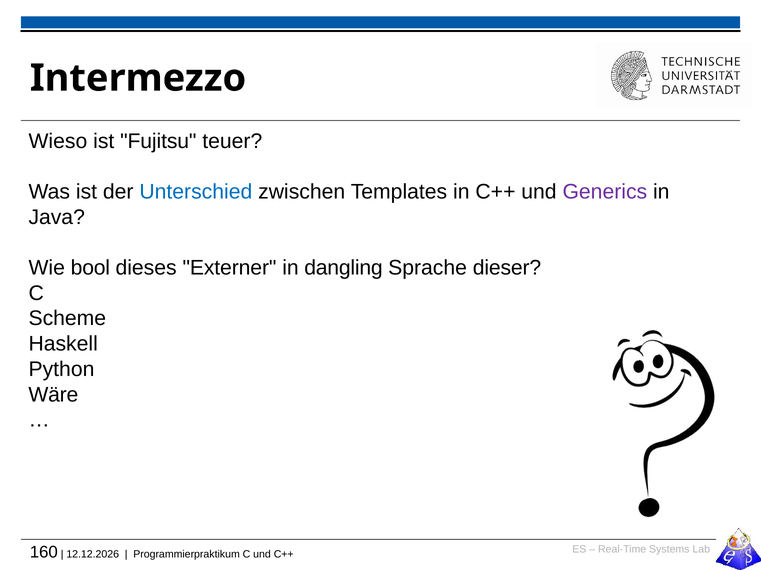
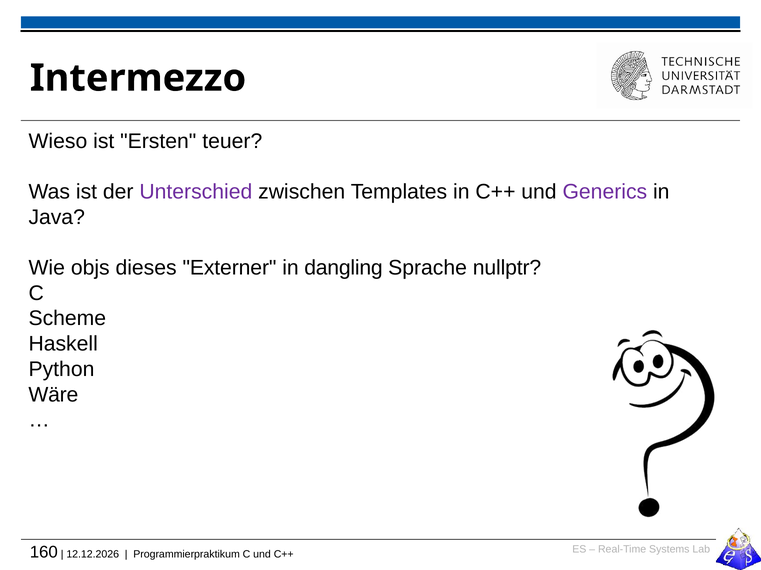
Fujitsu: Fujitsu -> Ersten
Unterschied colour: blue -> purple
bool: bool -> objs
dieser: dieser -> nullptr
